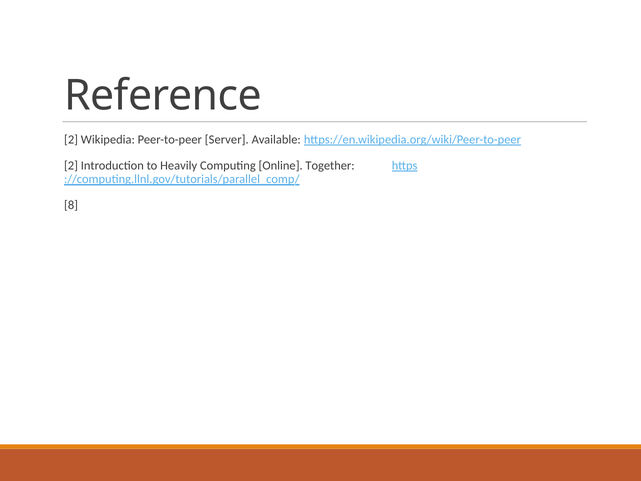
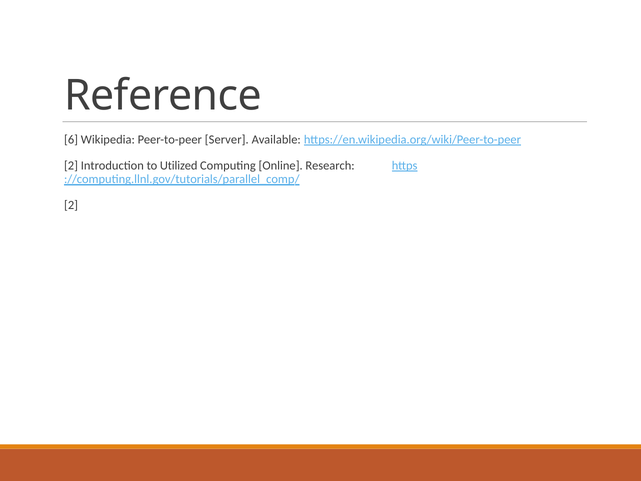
2 at (71, 139): 2 -> 6
Heavily: Heavily -> Utilized
Together: Together -> Research
8 at (71, 205): 8 -> 2
